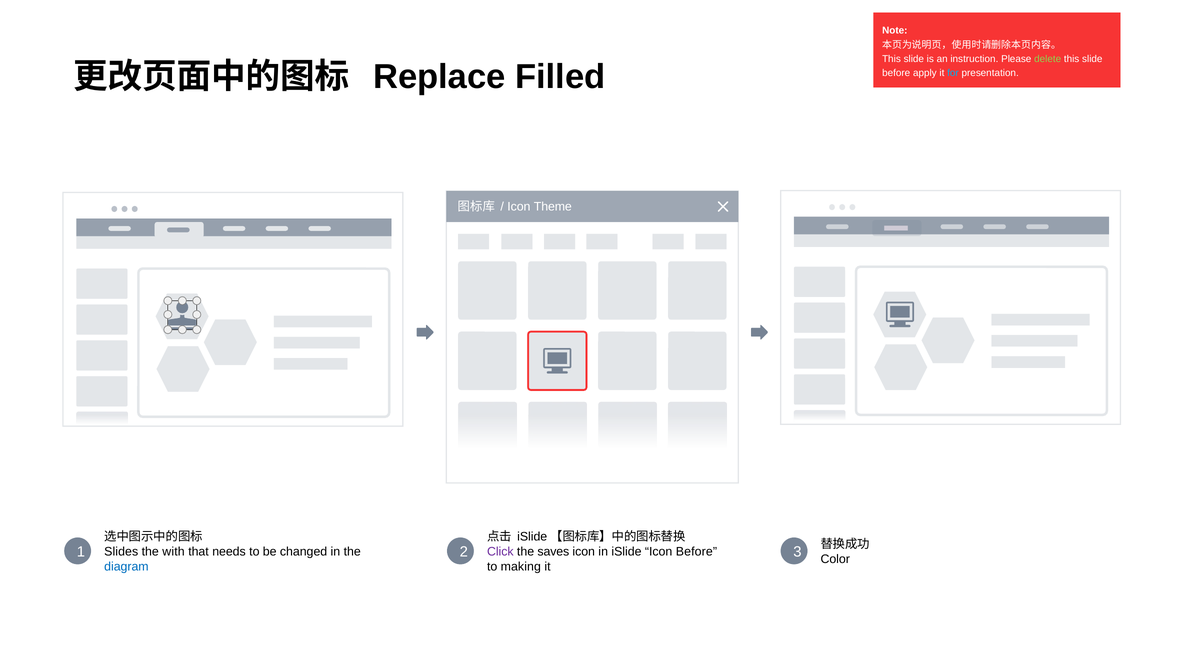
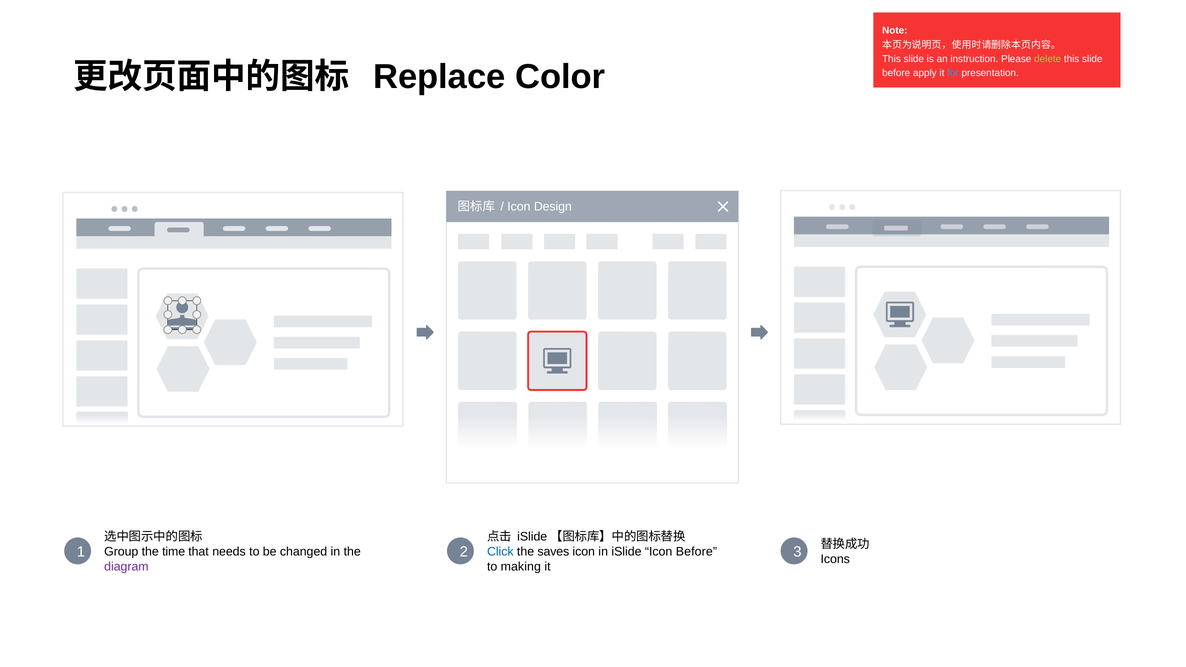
Filled: Filled -> Color
Theme: Theme -> Design
Slides: Slides -> Group
with: with -> time
Click colour: purple -> blue
Color: Color -> Icons
diagram colour: blue -> purple
